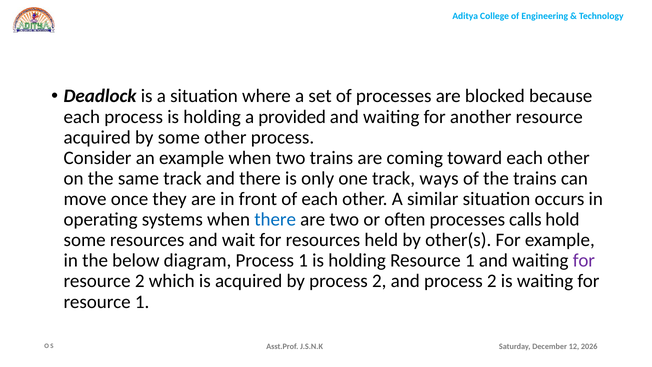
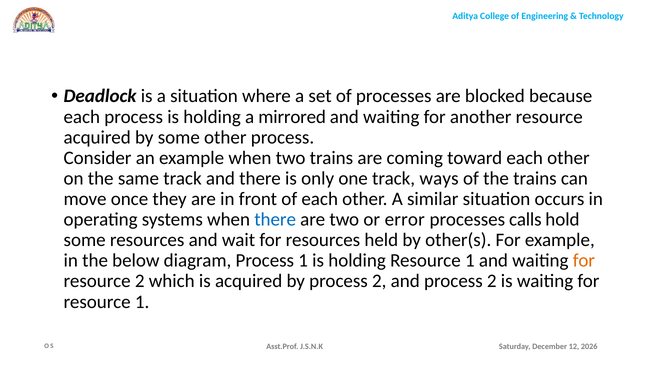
provided: provided -> mirrored
often: often -> error
for at (584, 260) colour: purple -> orange
